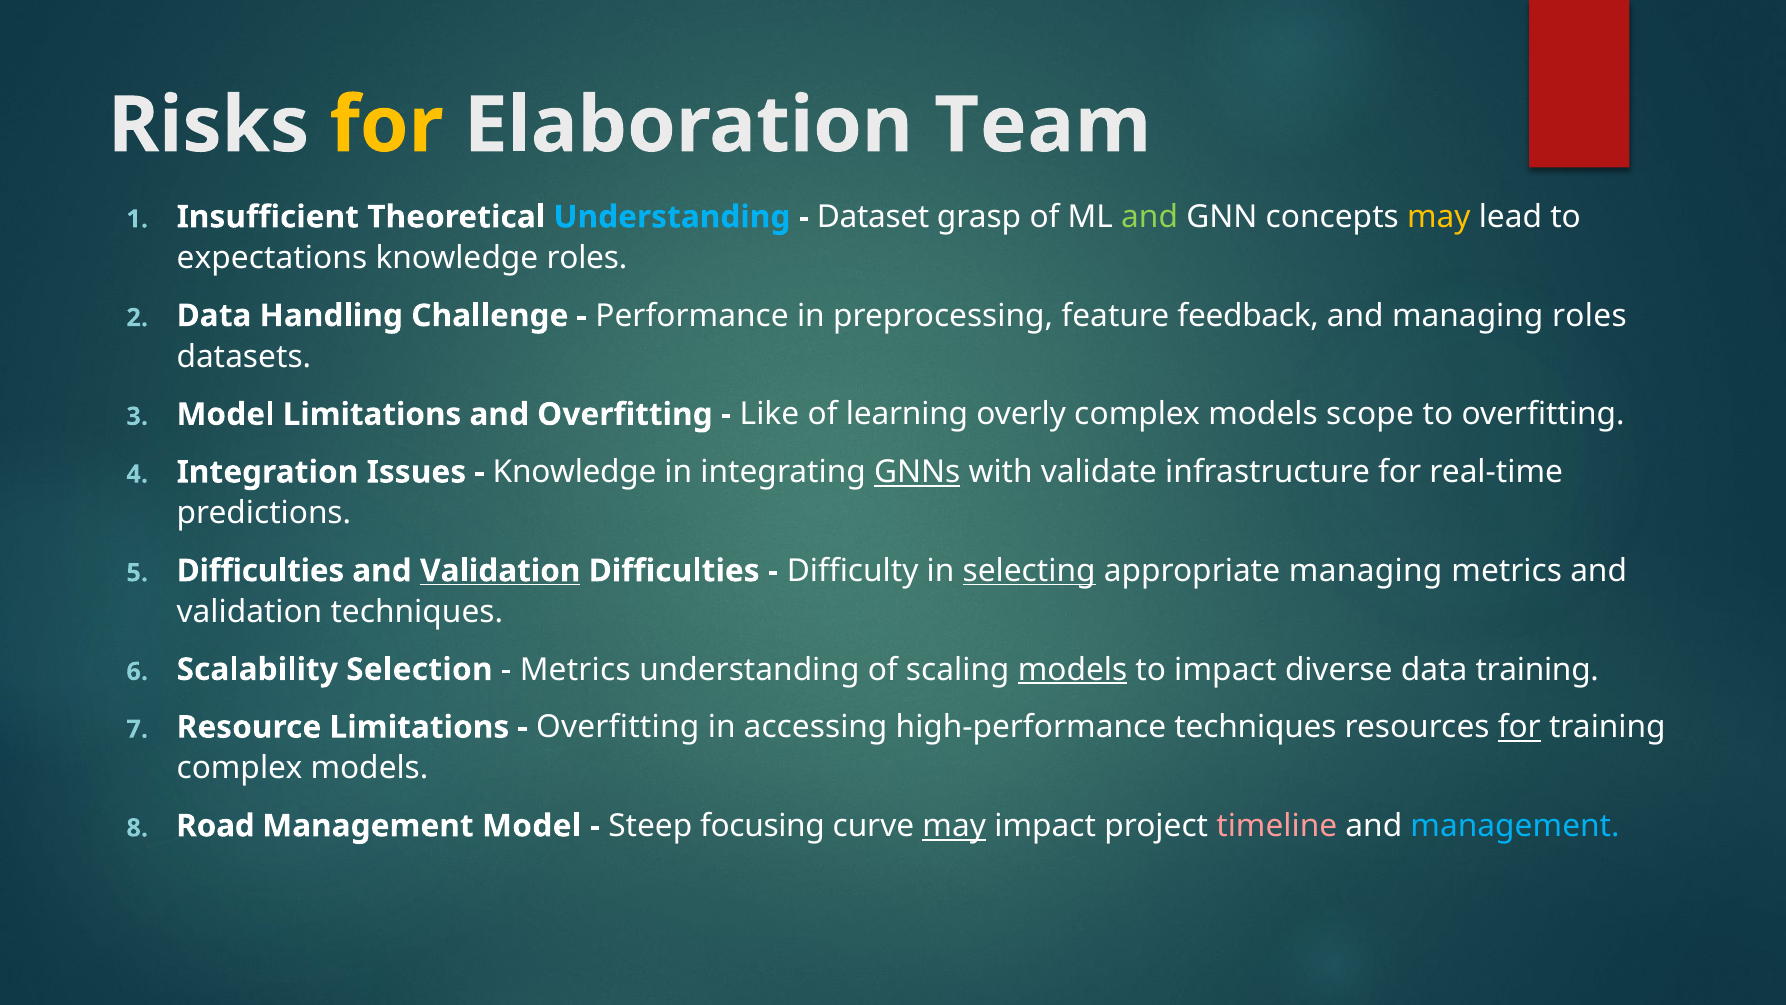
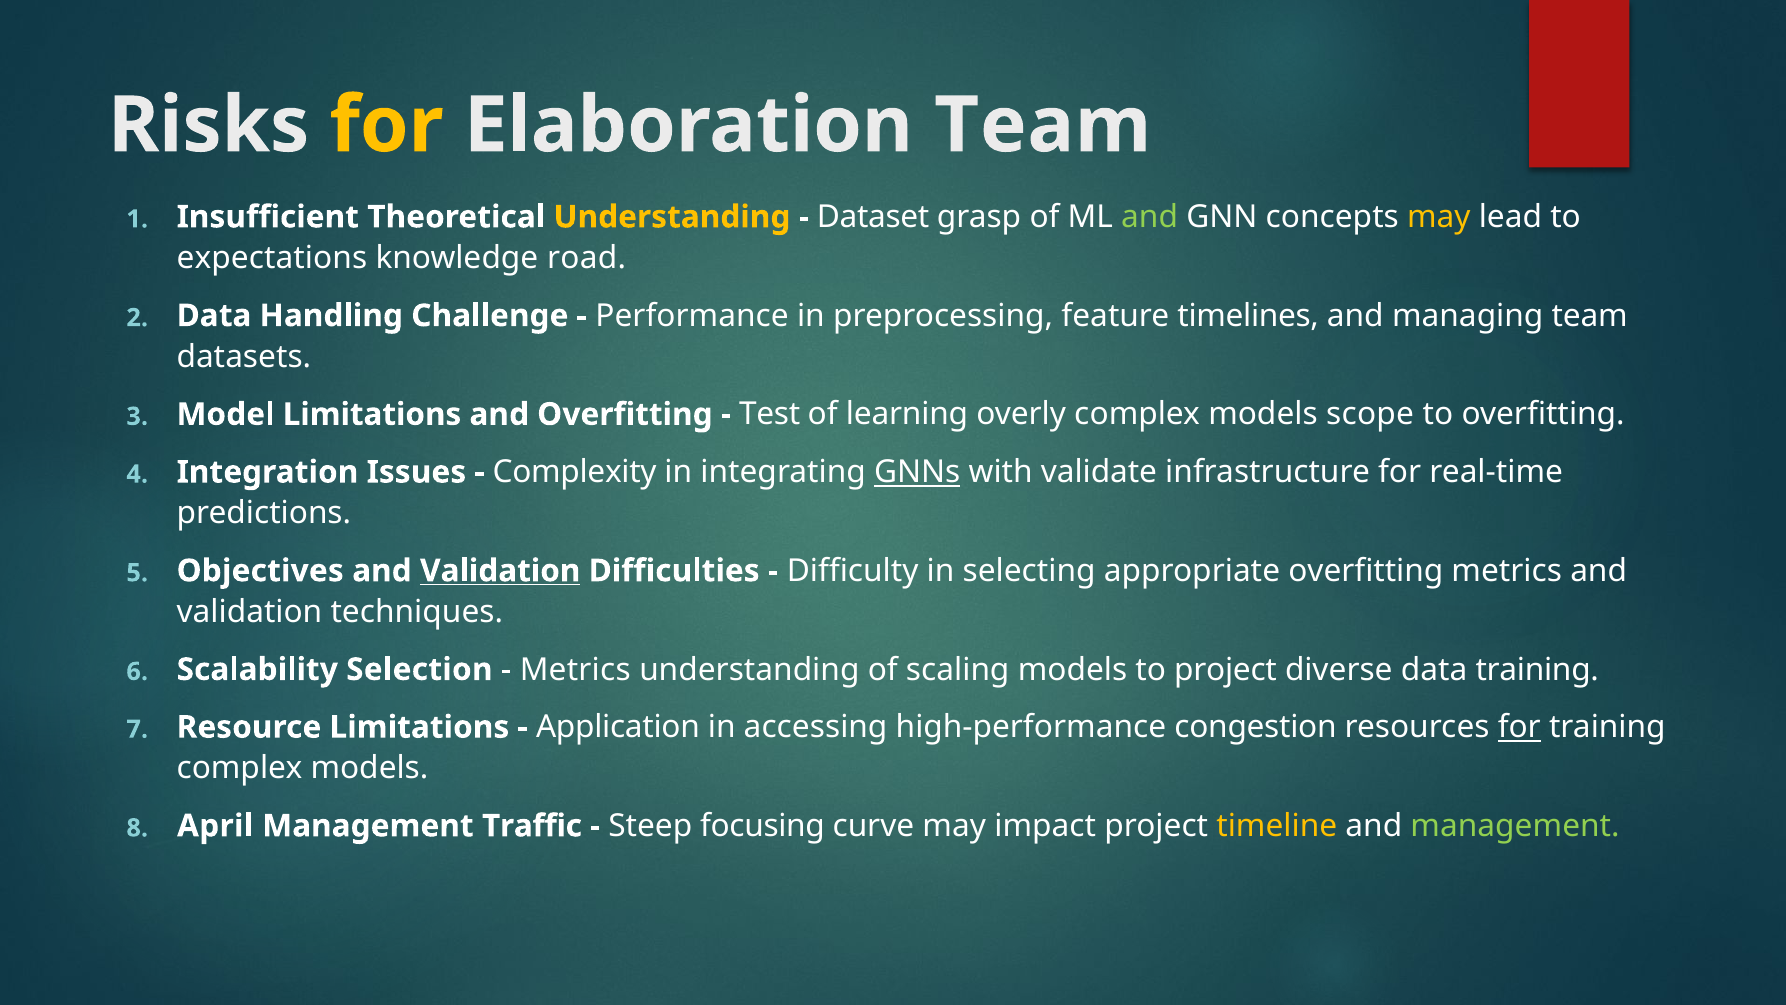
Understanding at (672, 217) colour: light blue -> yellow
knowledge roles: roles -> road
feedback: feedback -> timelines
managing roles: roles -> team
Like: Like -> Test
Knowledge at (575, 472): Knowledge -> Complexity
Difficulties at (260, 571): Difficulties -> Objectives
selecting underline: present -> none
appropriate managing: managing -> overfitting
models at (1072, 669) underline: present -> none
to impact: impact -> project
Overfitting at (618, 727): Overfitting -> Application
high-performance techniques: techniques -> congestion
Road: Road -> April
Management Model: Model -> Traffic
may at (954, 826) underline: present -> none
timeline colour: pink -> yellow
management at (1515, 826) colour: light blue -> light green
